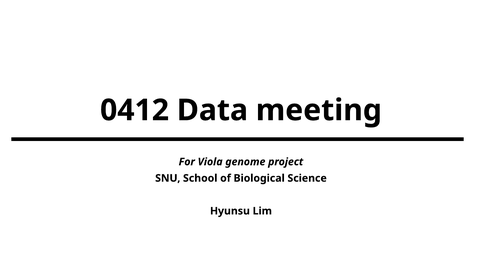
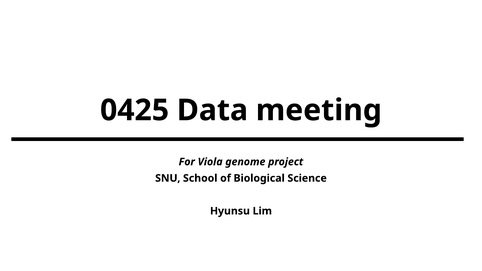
0412: 0412 -> 0425
